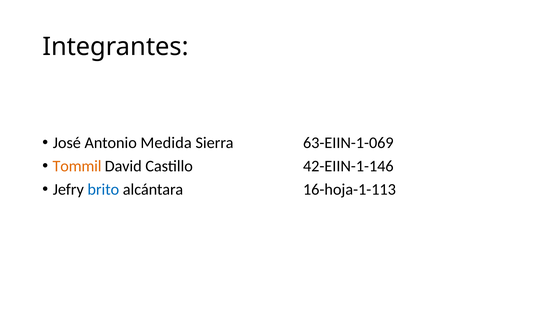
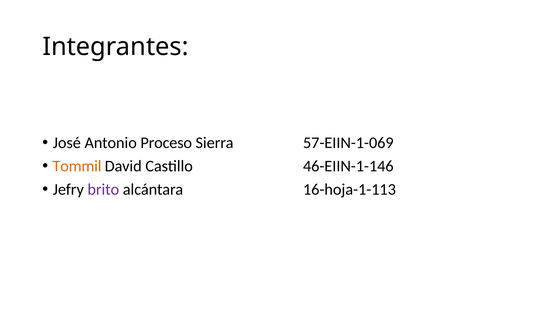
Medida: Medida -> Proceso
63-EIIN-1-069: 63-EIIN-1-069 -> 57-EIIN-1-069
42-EIIN-1-146: 42-EIIN-1-146 -> 46-EIIN-1-146
brito colour: blue -> purple
